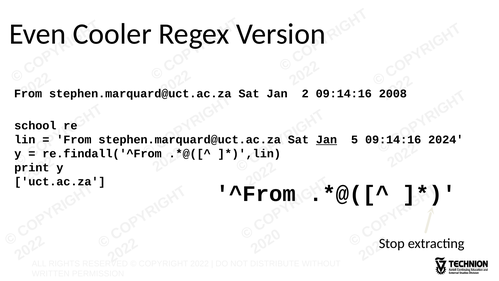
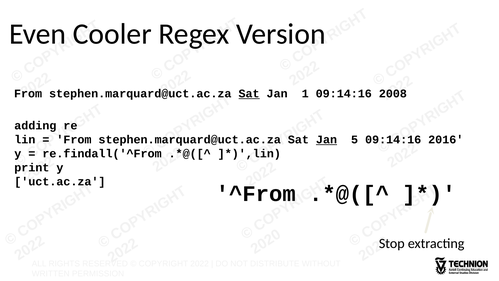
Sat at (249, 94) underline: none -> present
Jan 2: 2 -> 1
school: school -> adding
2024: 2024 -> 2016
